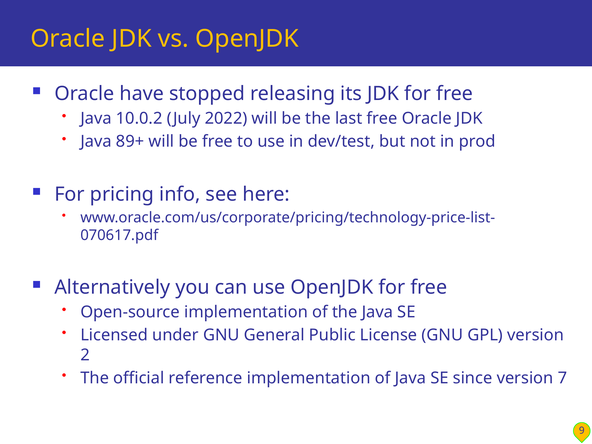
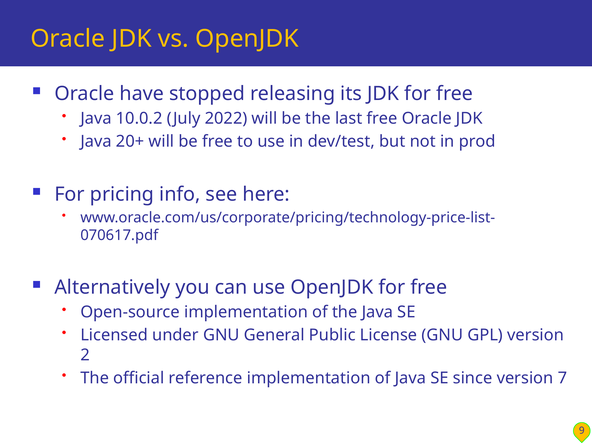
89+: 89+ -> 20+
